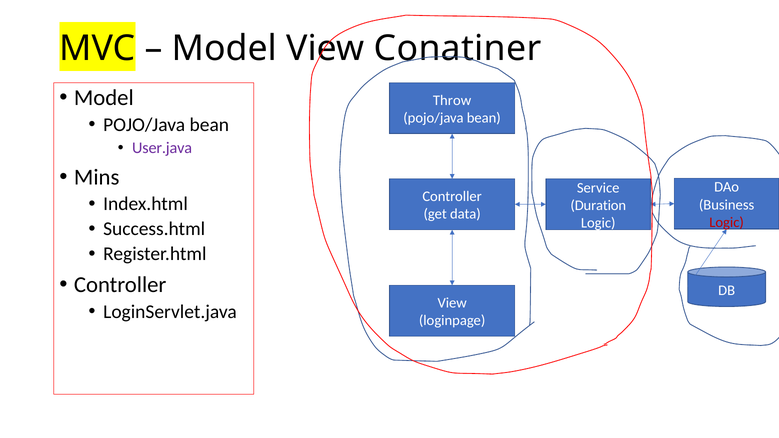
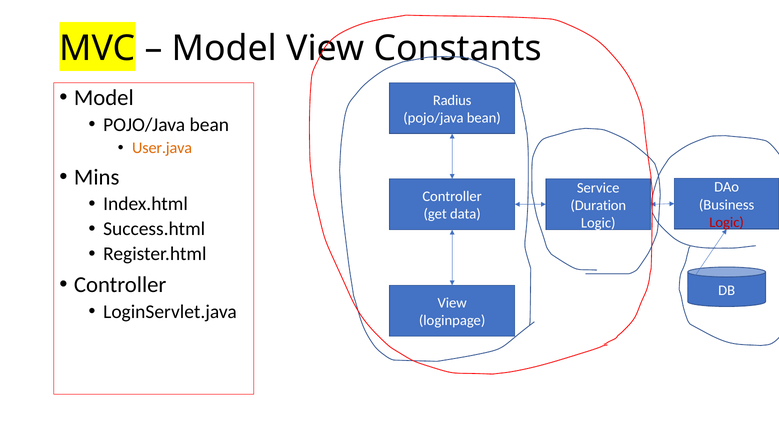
Conatiner: Conatiner -> Constants
Throw: Throw -> Radius
User.java colour: purple -> orange
